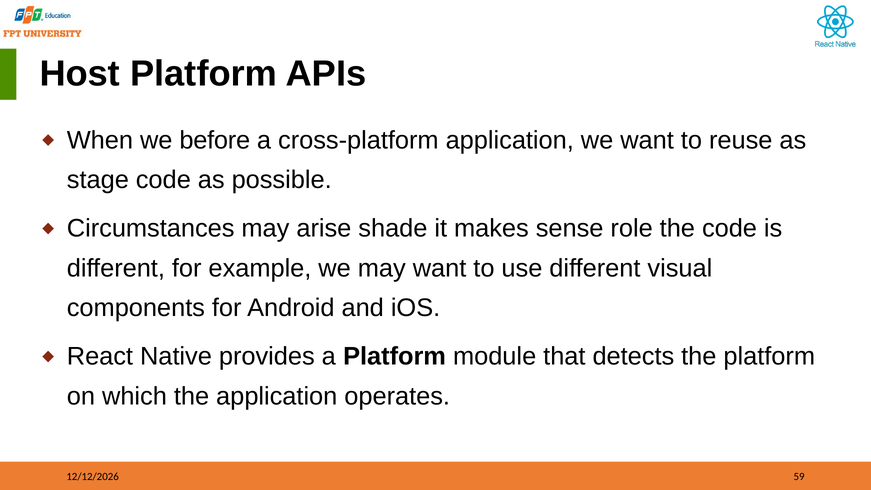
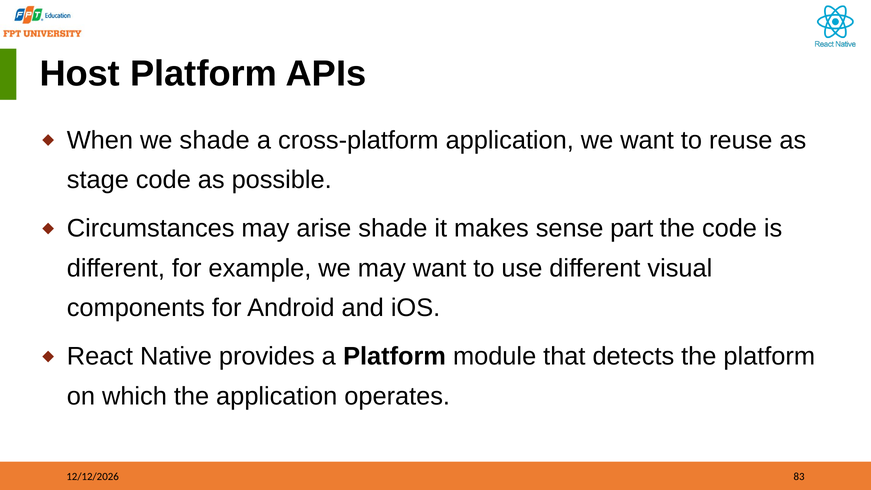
we before: before -> shade
role: role -> part
59: 59 -> 83
